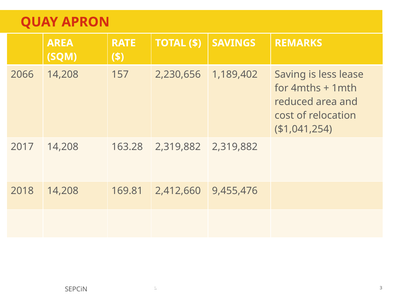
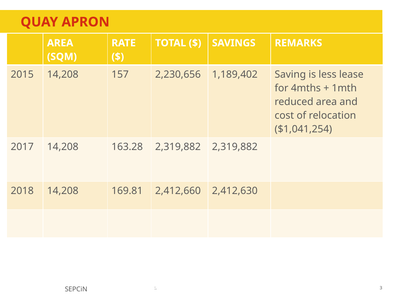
2066: 2066 -> 2015
9,455,476: 9,455,476 -> 2,412,630
